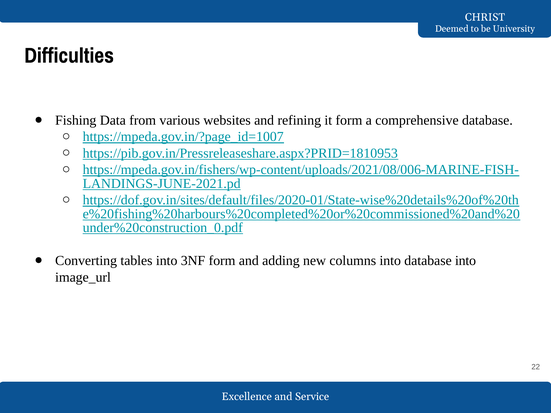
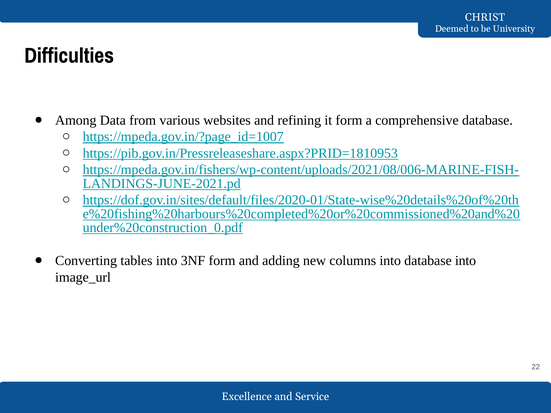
Fishing: Fishing -> Among
